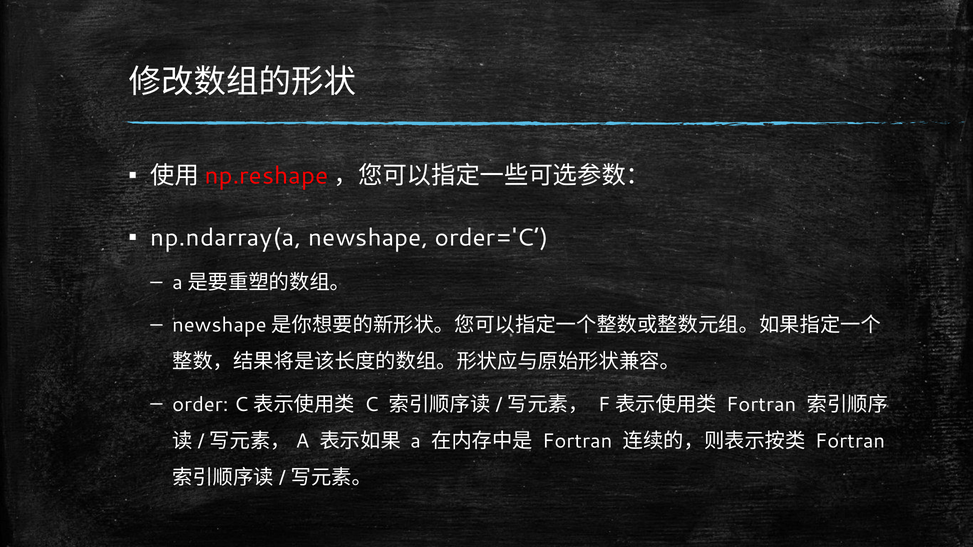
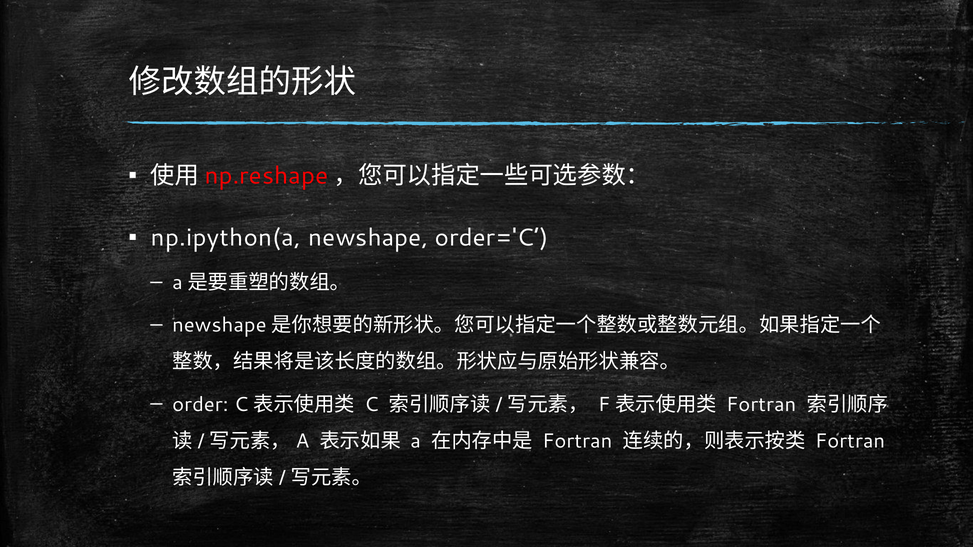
np.ndarray(a: np.ndarray(a -> np.ipython(a
